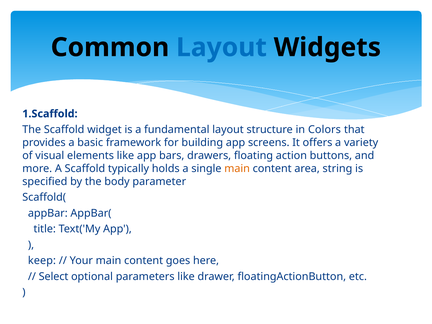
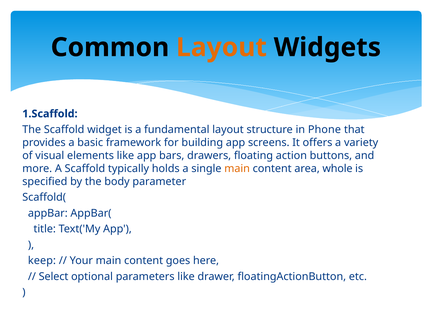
Layout at (221, 47) colour: blue -> orange
Colors: Colors -> Phone
string: string -> whole
